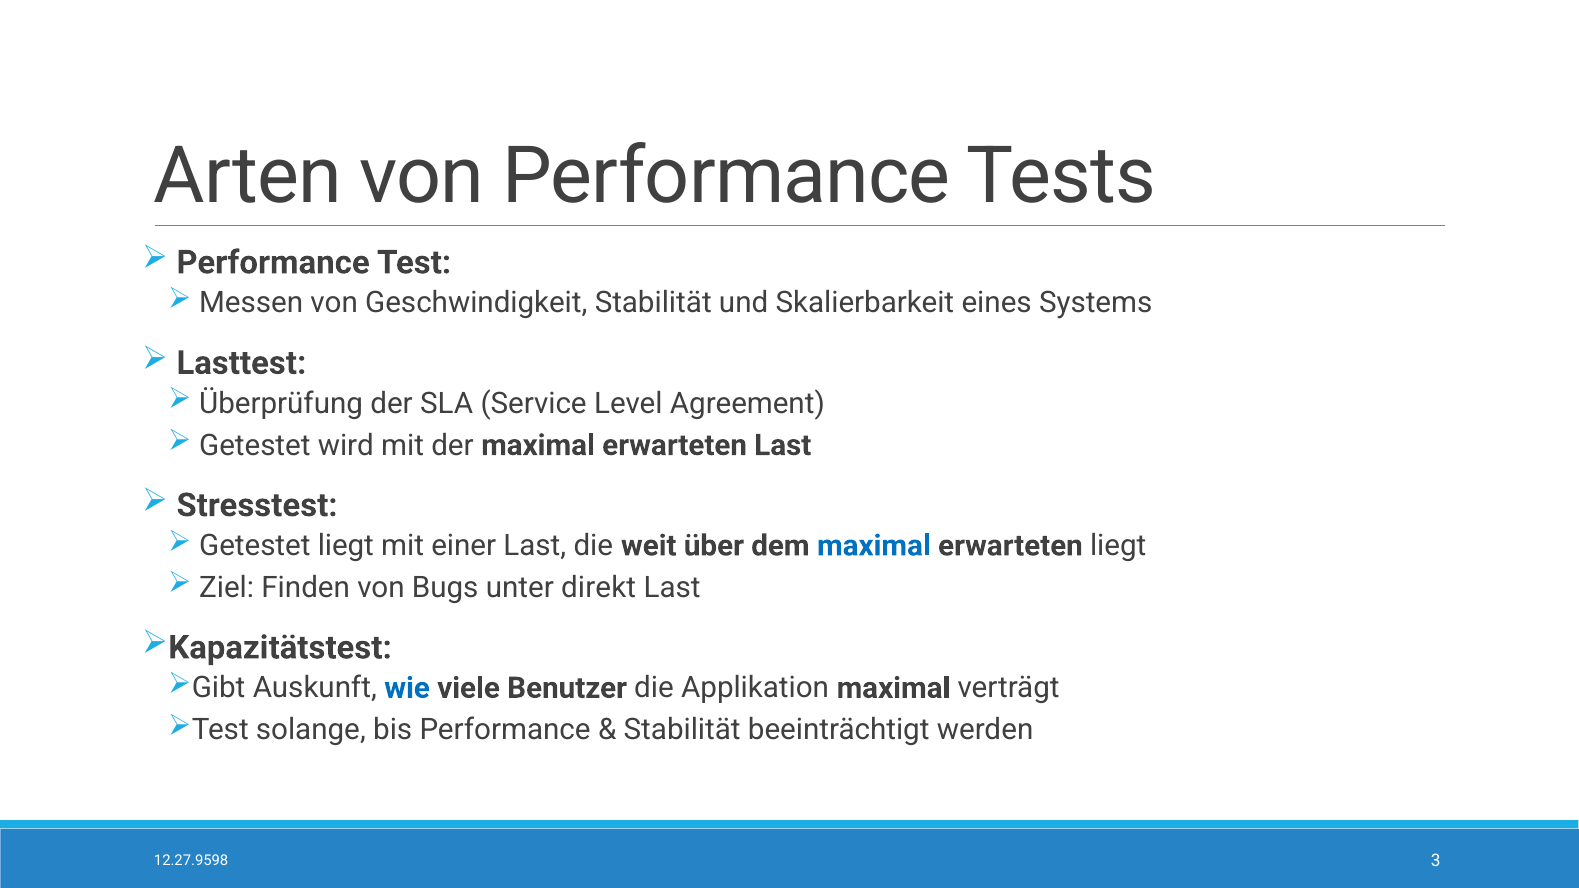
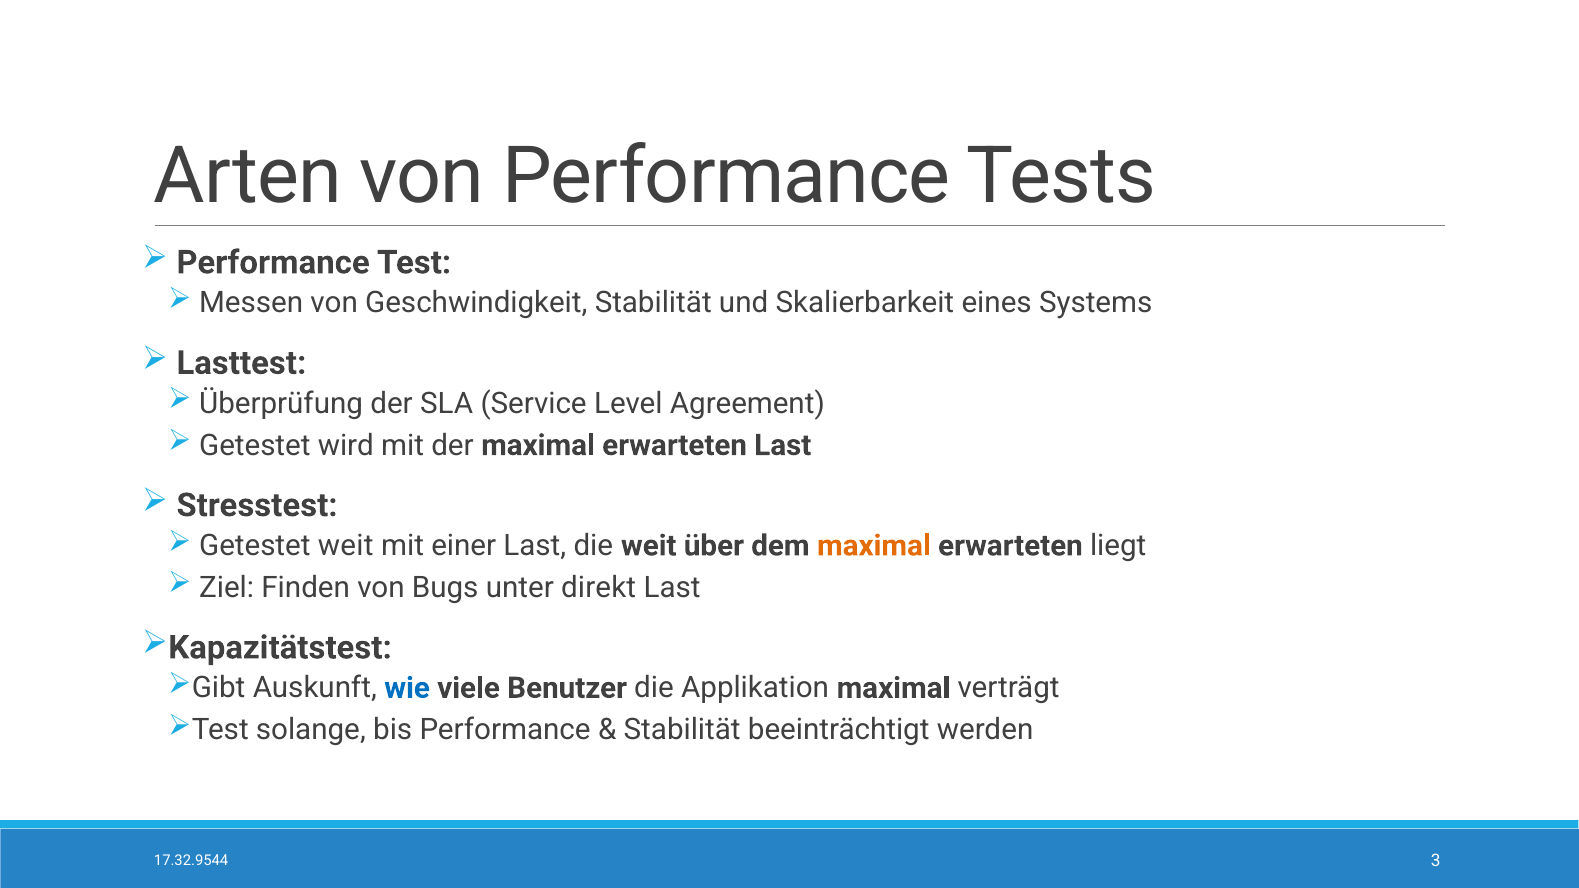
Getestet liegt: liegt -> weit
maximal at (874, 546) colour: blue -> orange
12.27.9598: 12.27.9598 -> 17.32.9544
